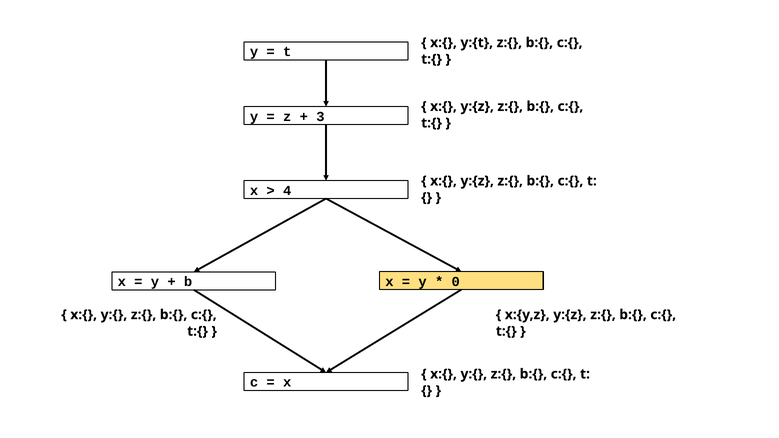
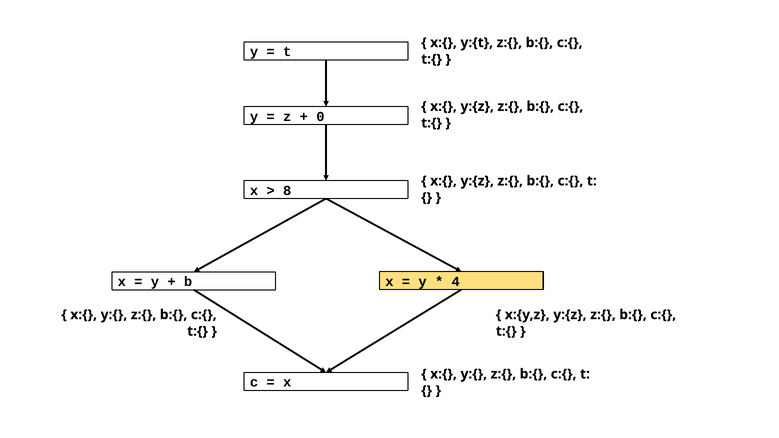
3: 3 -> 0
4: 4 -> 8
0: 0 -> 4
